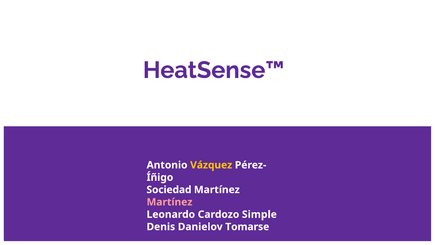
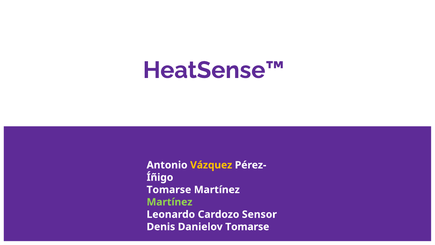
Sociedad at (169, 190): Sociedad -> Tomarse
Martínez at (170, 202) colour: pink -> light green
Simple: Simple -> Sensor
